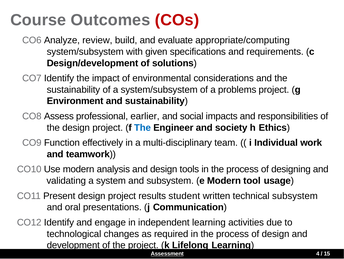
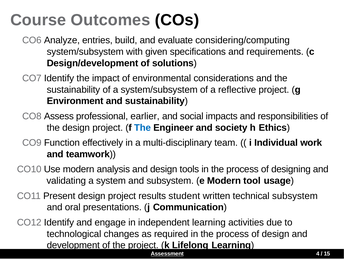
COs colour: red -> black
review: review -> entries
appropriate/computing: appropriate/computing -> considering/computing
problems: problems -> reflective
